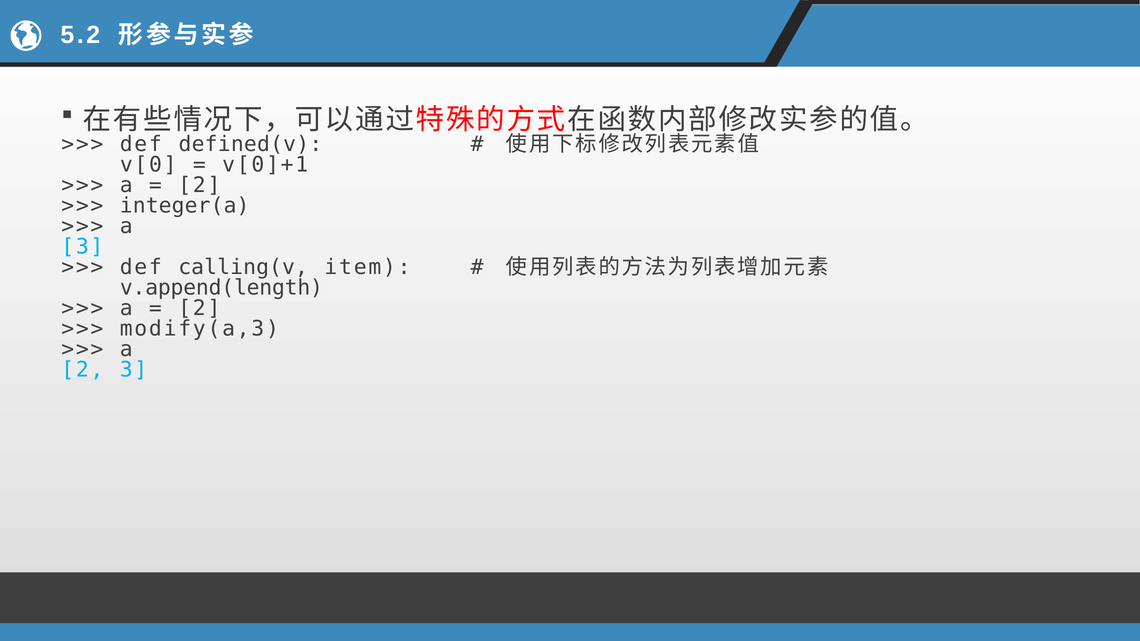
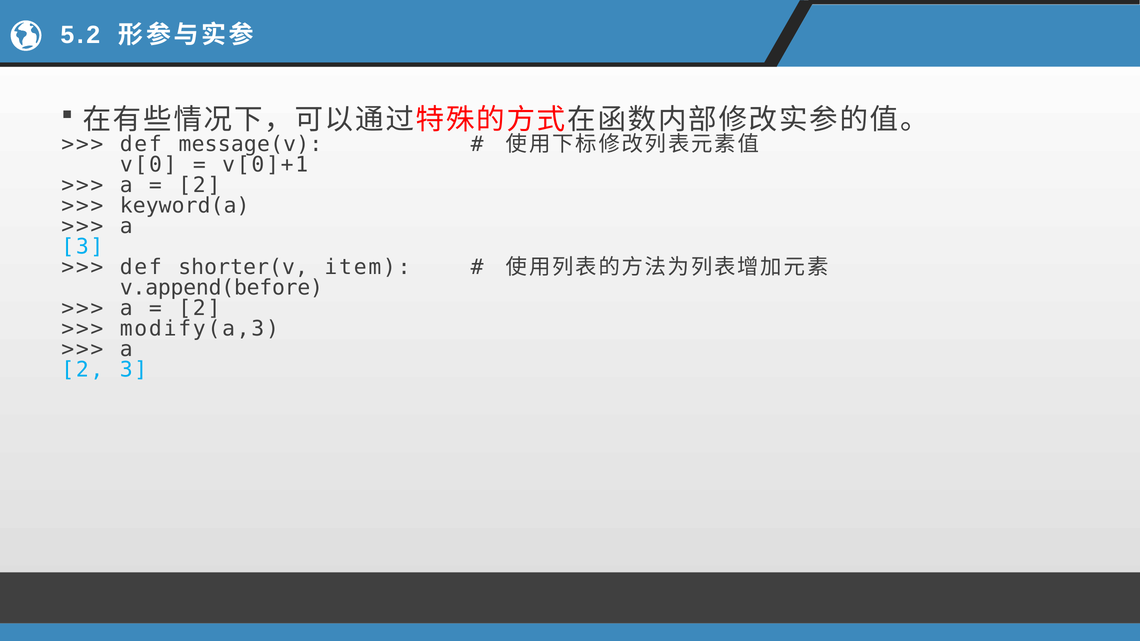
defined(v: defined(v -> message(v
integer(a: integer(a -> keyword(a
calling(v: calling(v -> shorter(v
v.append(length: v.append(length -> v.append(before
